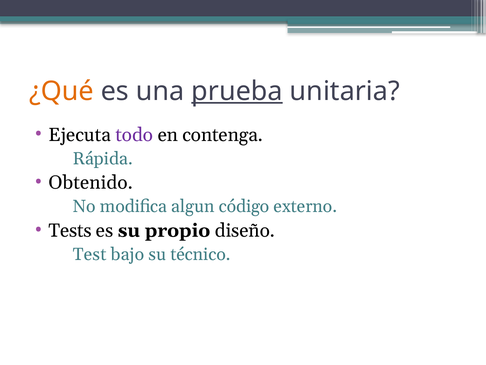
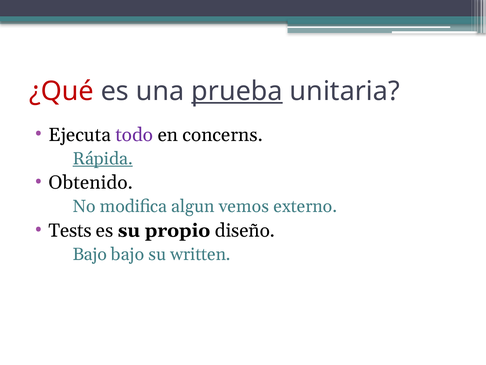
¿Qué colour: orange -> red
contenga: contenga -> concerns
Rápida underline: none -> present
código: código -> vemos
Test at (90, 254): Test -> Bajo
técnico: técnico -> written
